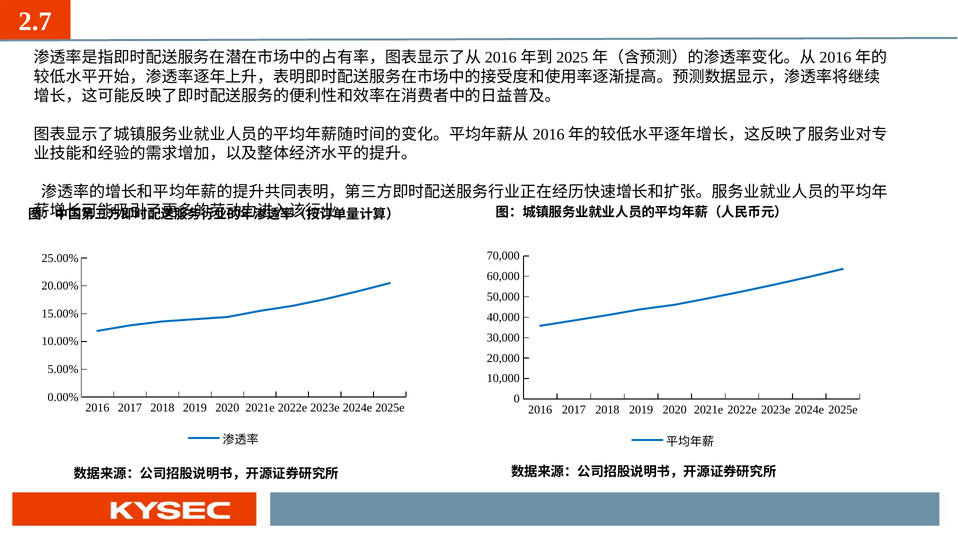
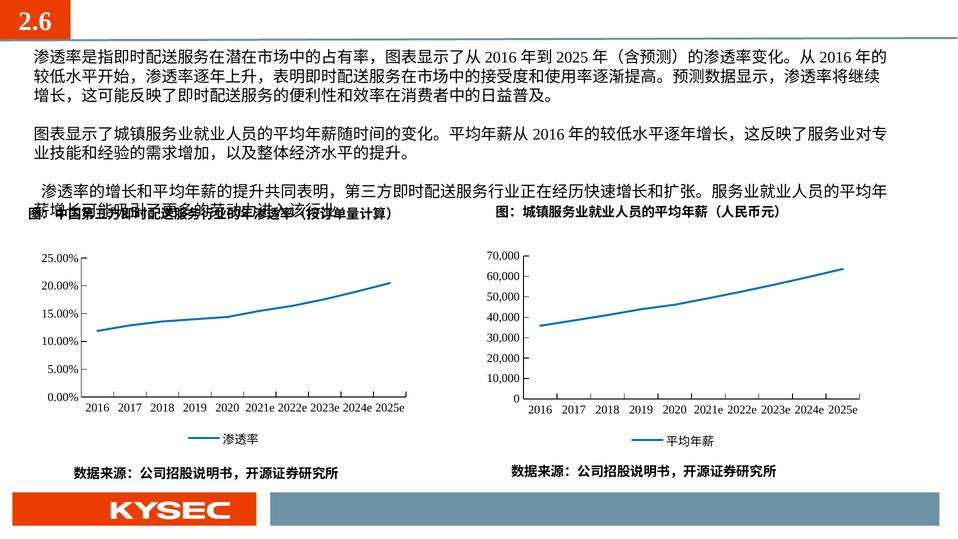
2.7: 2.7 -> 2.6
